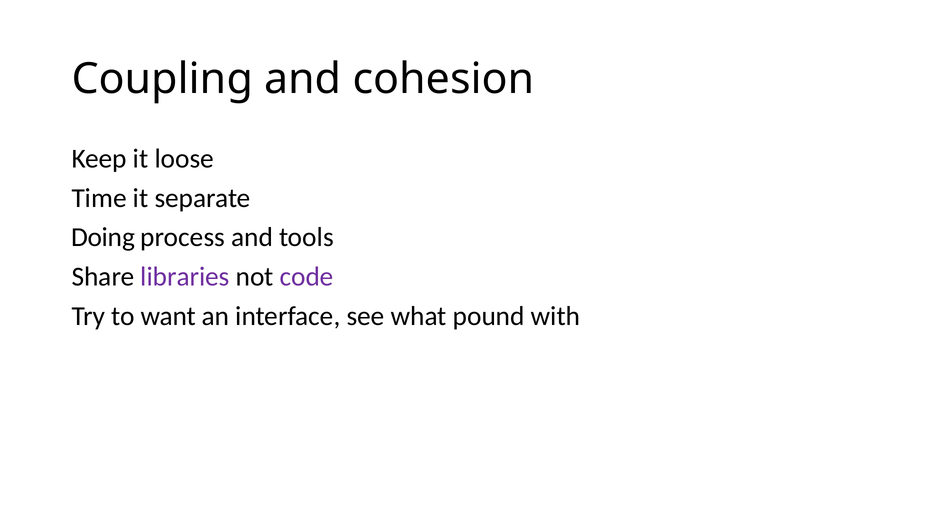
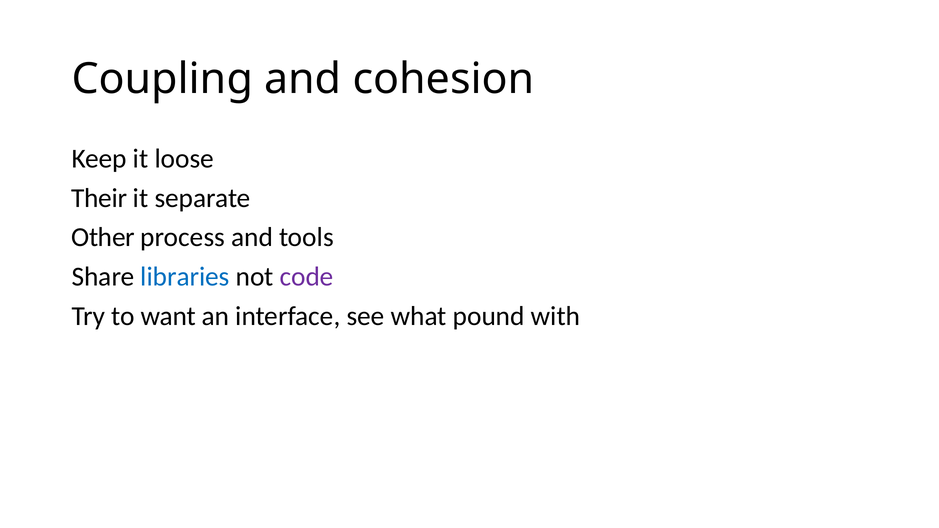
Time: Time -> Their
Doing: Doing -> Other
libraries colour: purple -> blue
